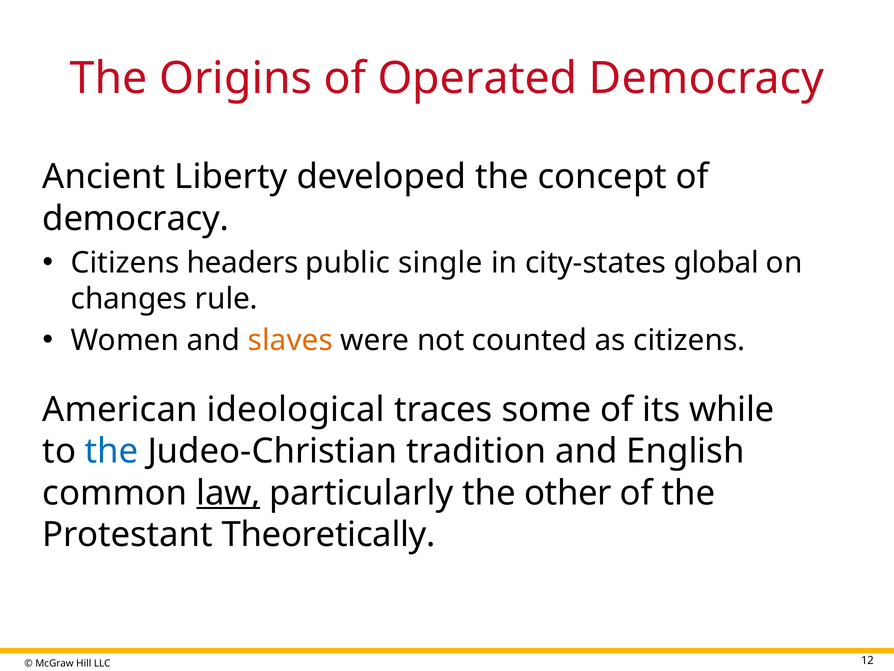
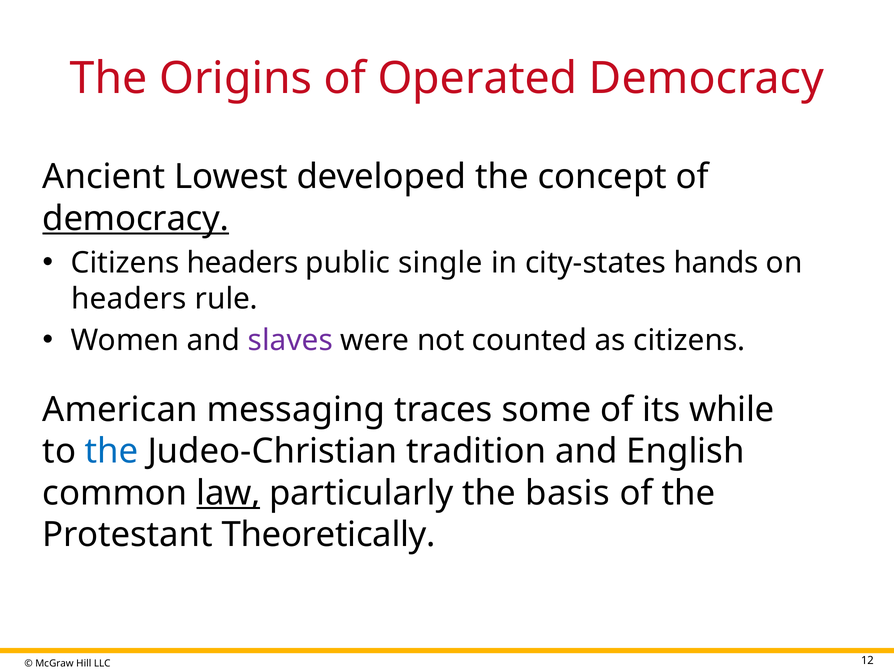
Liberty: Liberty -> Lowest
democracy at (136, 219) underline: none -> present
global: global -> hands
changes at (129, 299): changes -> headers
slaves colour: orange -> purple
ideological: ideological -> messaging
other: other -> basis
